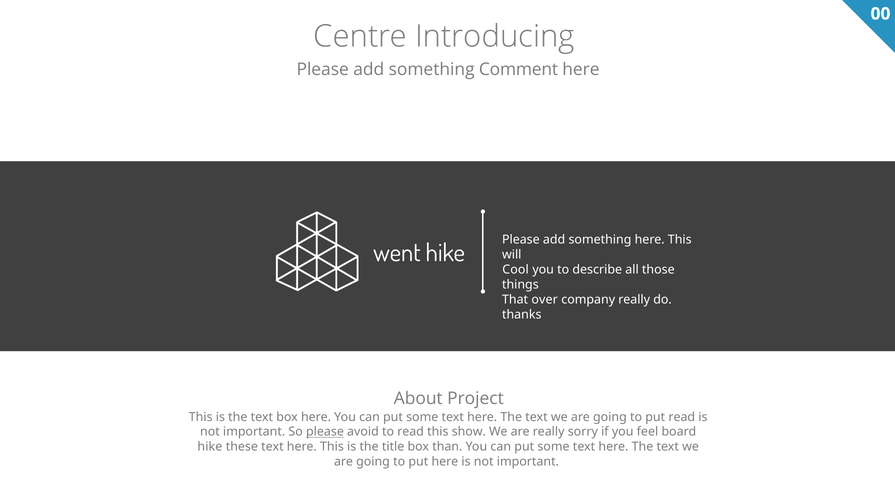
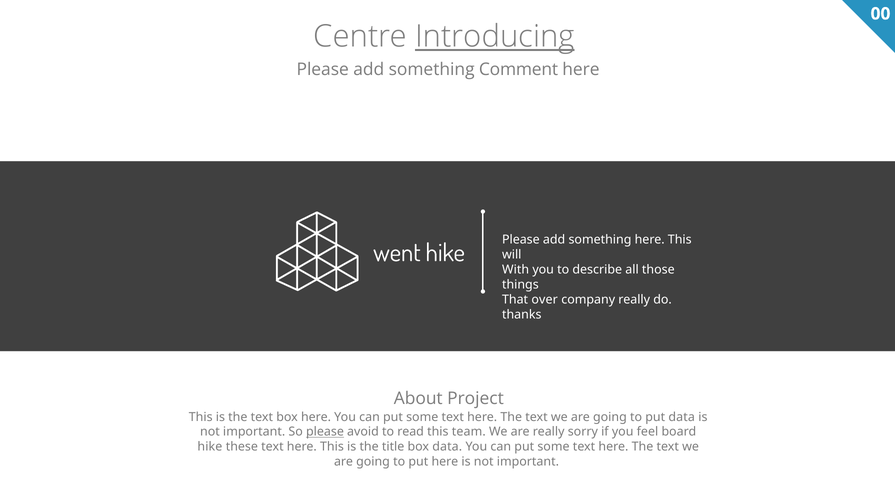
Introducing underline: none -> present
Cool: Cool -> With
put read: read -> data
show: show -> team
box than: than -> data
